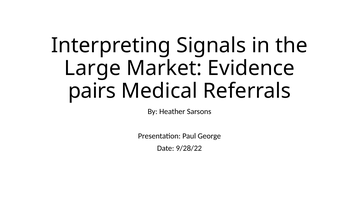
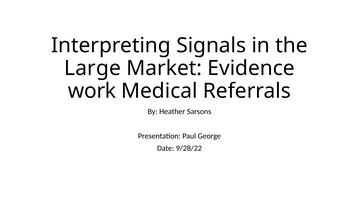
pairs: pairs -> work
